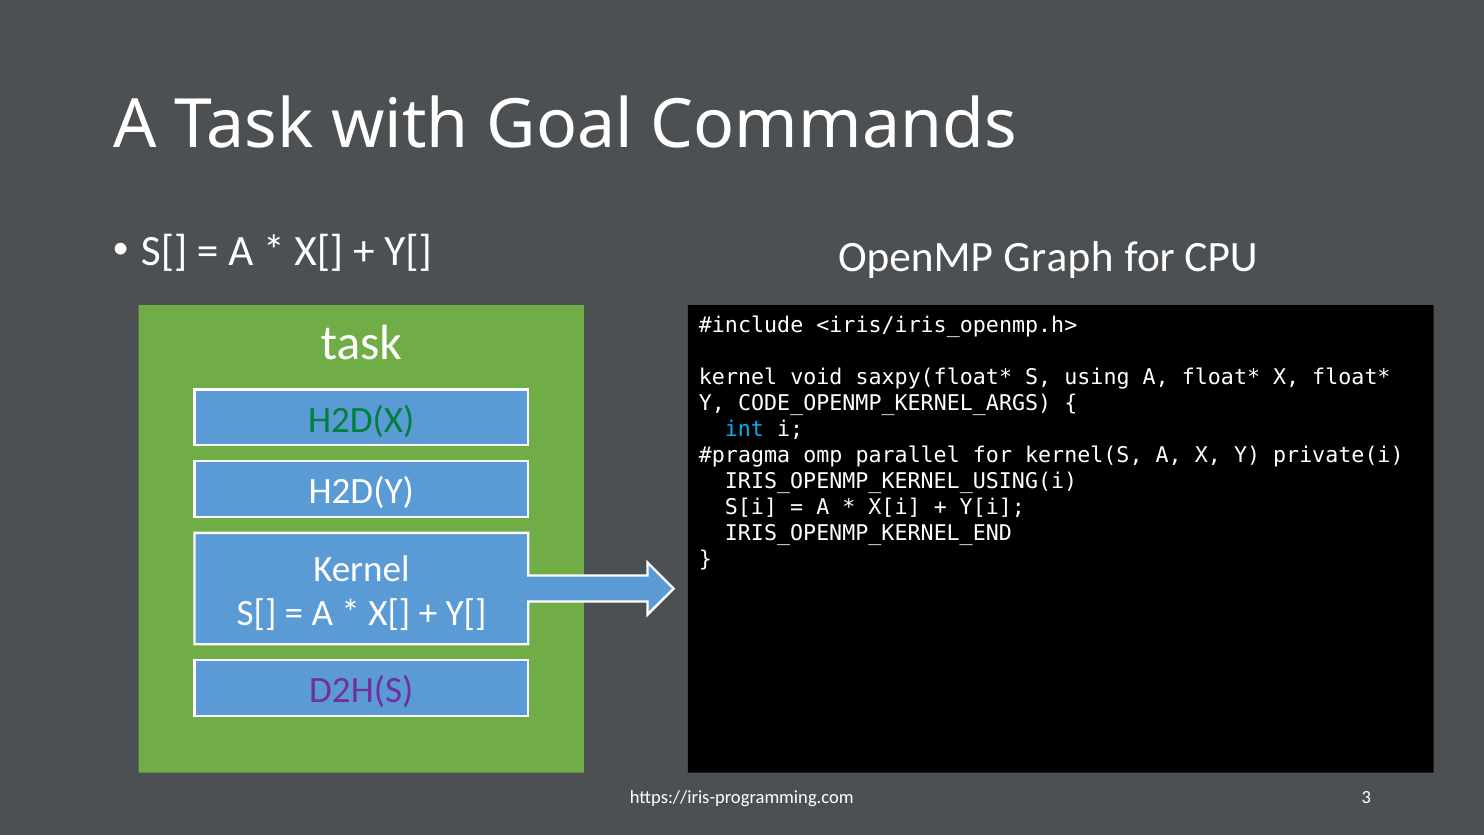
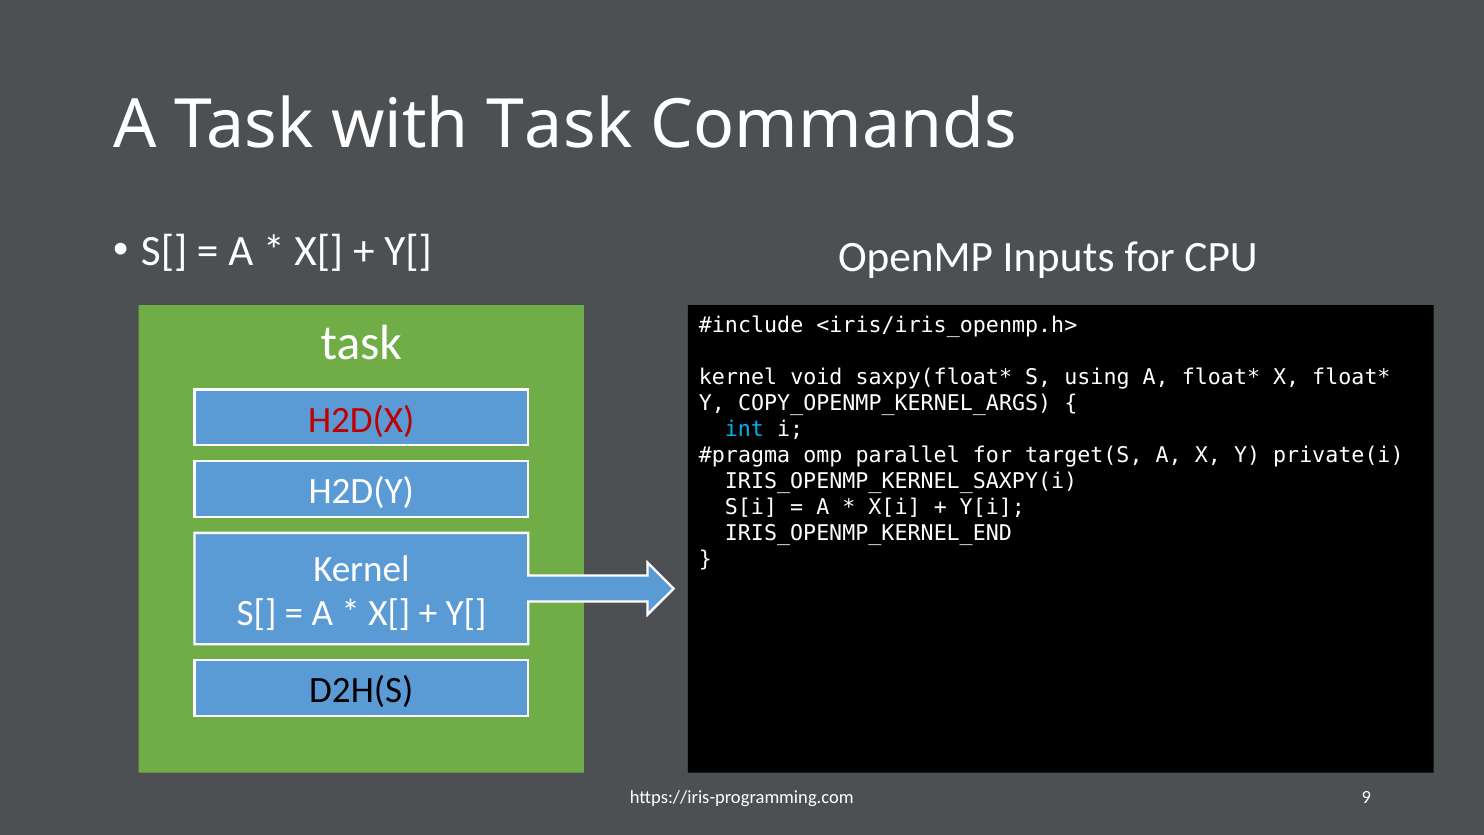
with Goal: Goal -> Task
Graph: Graph -> Inputs
CODE_OPENMP_KERNEL_ARGS: CODE_OPENMP_KERNEL_ARGS -> COPY_OPENMP_KERNEL_ARGS
H2D(X colour: green -> red
kernel(S: kernel(S -> target(S
IRIS_OPENMP_KERNEL_USING(i: IRIS_OPENMP_KERNEL_USING(i -> IRIS_OPENMP_KERNEL_SAXPY(i
D2H(S colour: purple -> black
3: 3 -> 9
